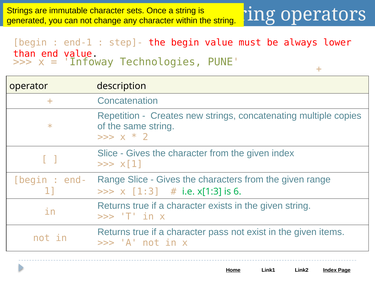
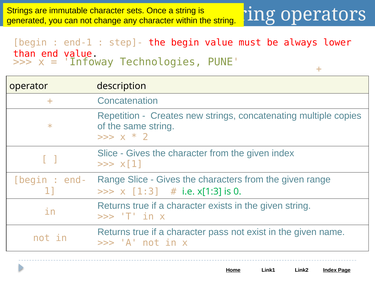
6: 6 -> 0
items: items -> name
